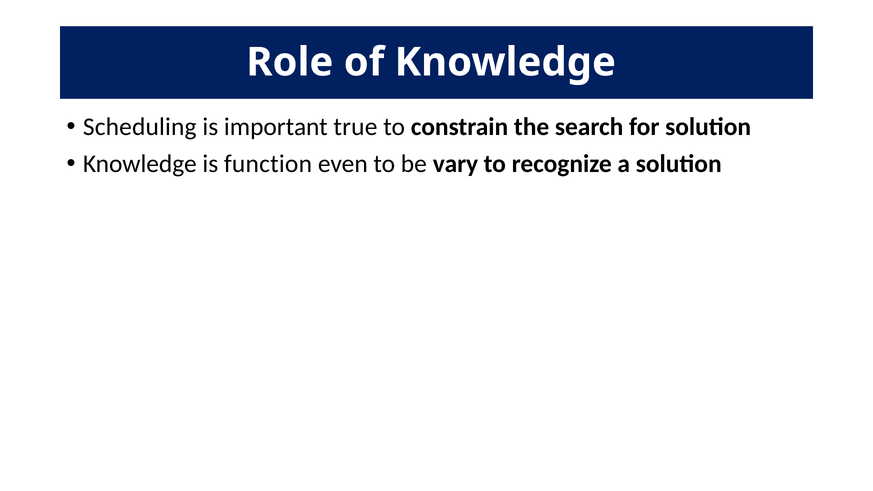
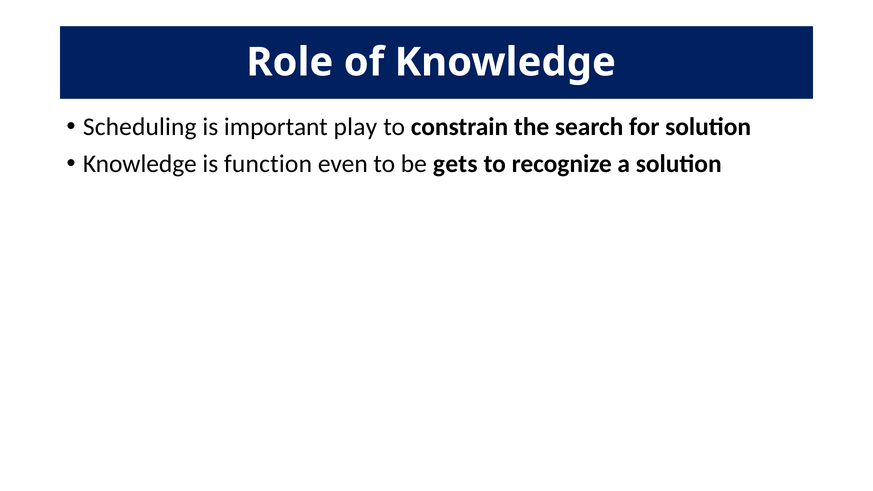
true: true -> play
vary: vary -> gets
